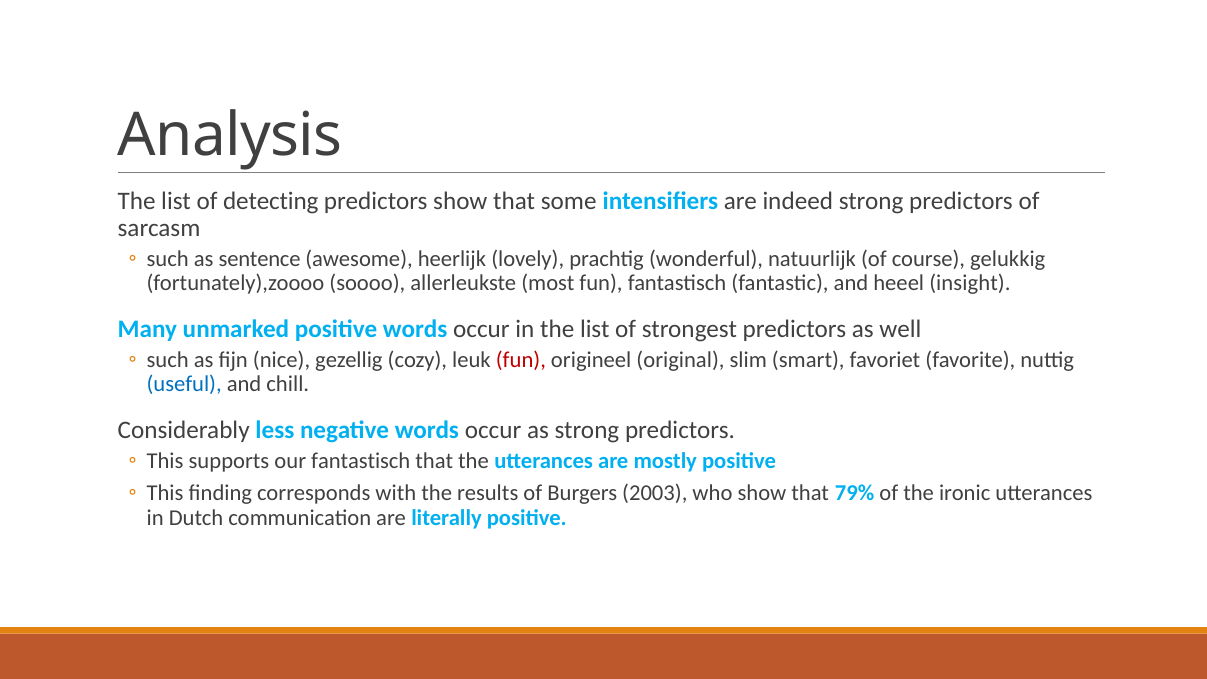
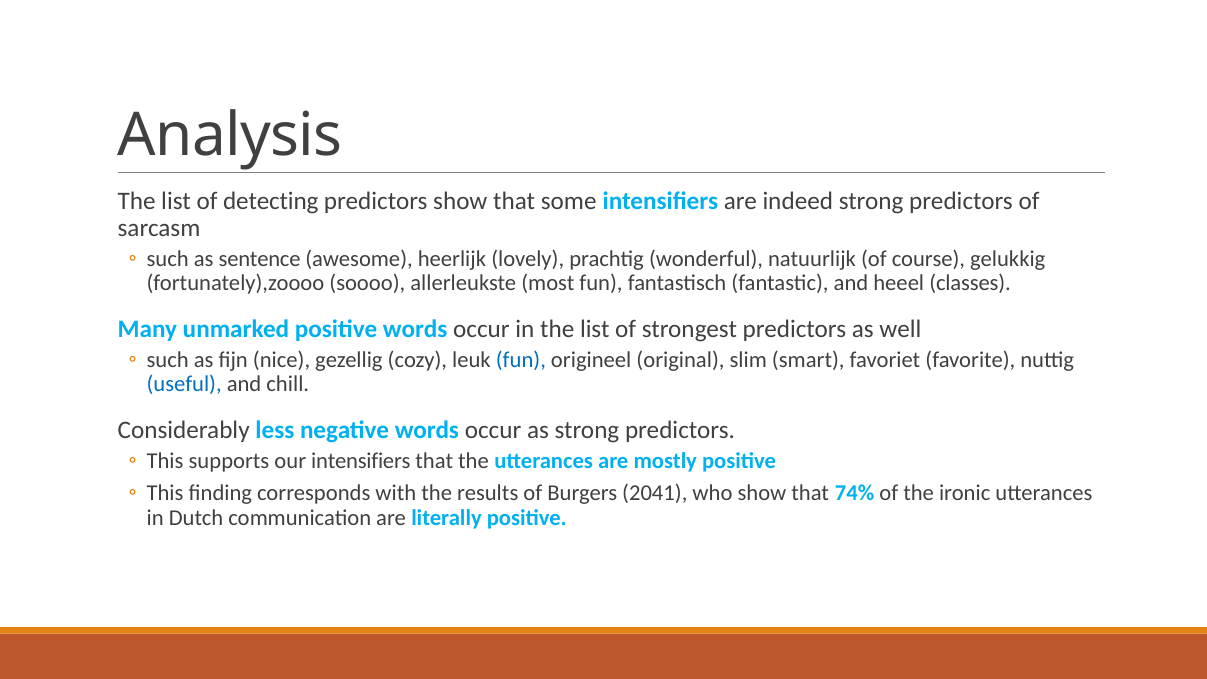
insight: insight -> classes
fun at (521, 360) colour: red -> blue
our fantastisch: fantastisch -> intensifiers
2003: 2003 -> 2041
79%: 79% -> 74%
